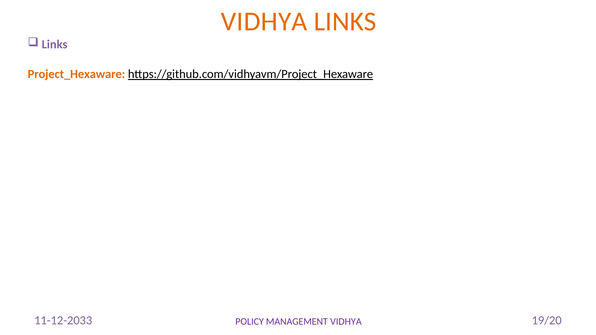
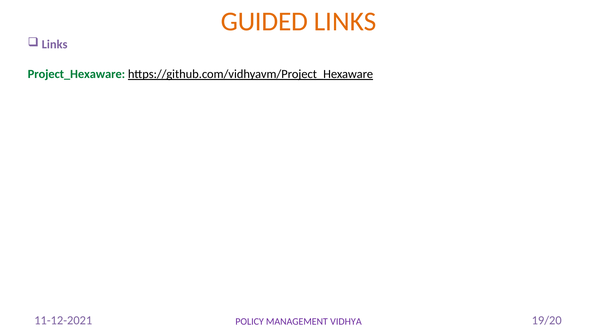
VIDHYA at (264, 21): VIDHYA -> GUIDED
Project_Hexaware colour: orange -> green
11-12-2033: 11-12-2033 -> 11-12-2021
